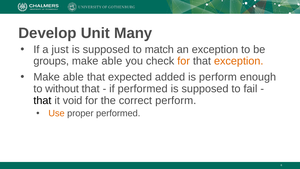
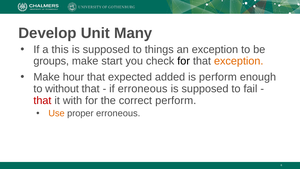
just: just -> this
match: match -> things
able at (112, 61): able -> start
for at (184, 61) colour: orange -> black
able at (73, 77): able -> hour
if performed: performed -> erroneous
that at (42, 100) colour: black -> red
void: void -> with
proper performed: performed -> erroneous
